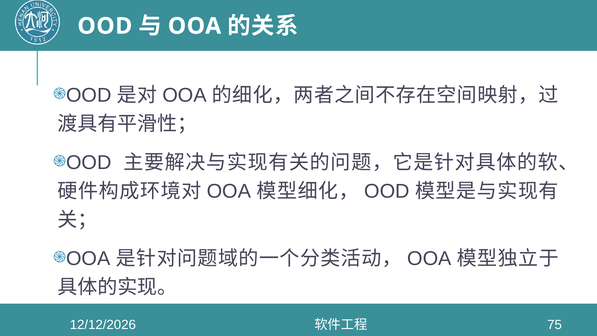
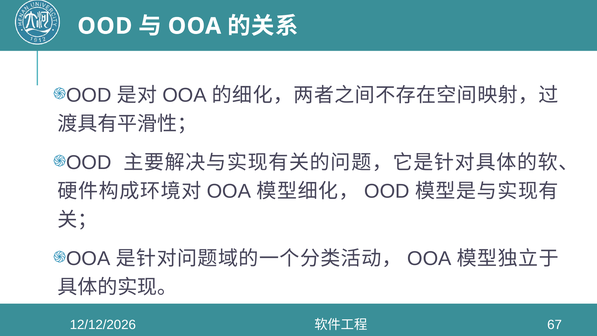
75: 75 -> 67
